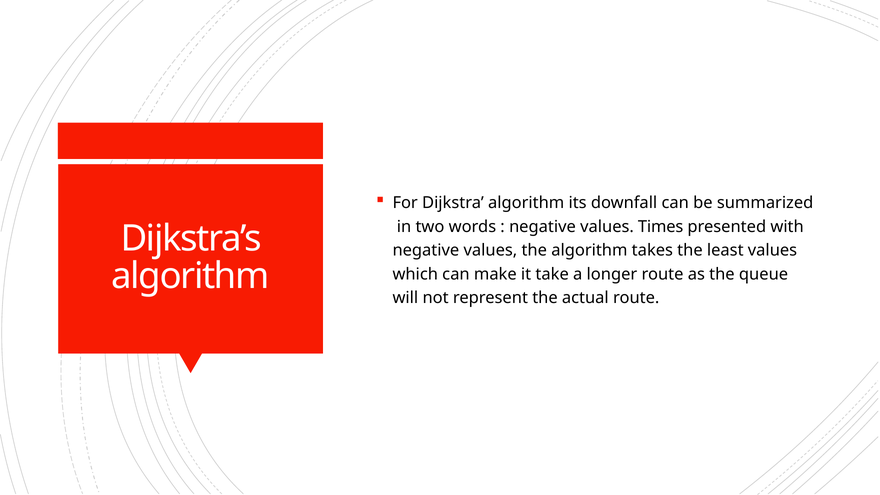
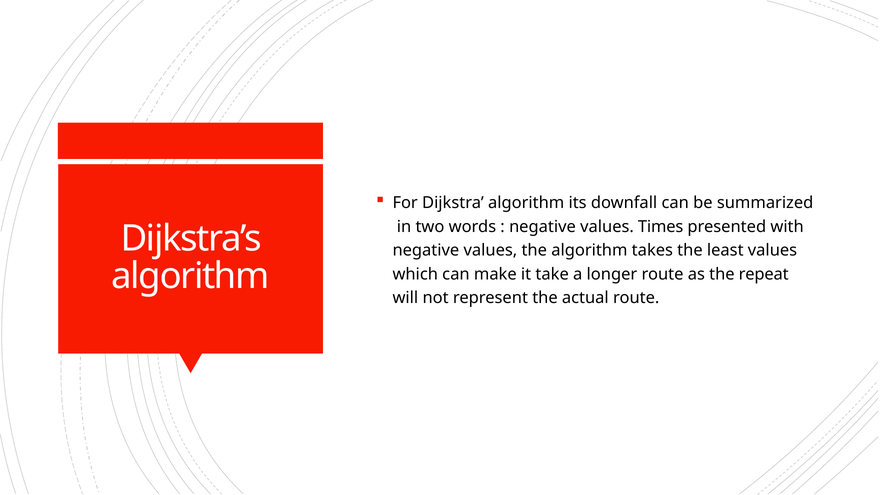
queue: queue -> repeat
